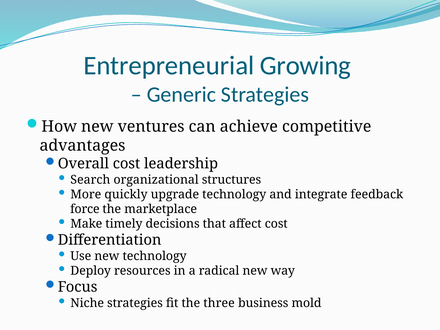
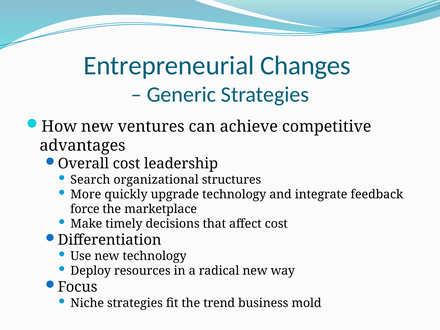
Growing: Growing -> Changes
three: three -> trend
